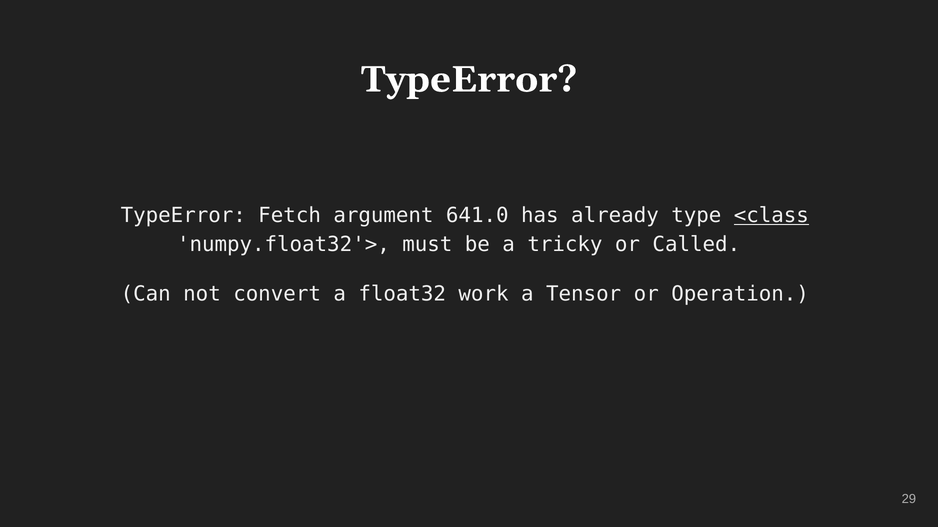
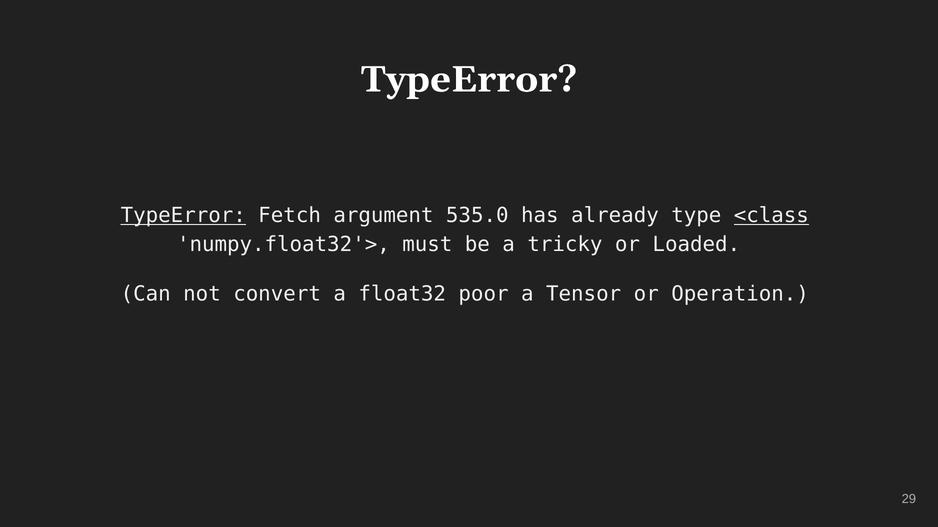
TypeError at (183, 216) underline: none -> present
641.0: 641.0 -> 535.0
Called: Called -> Loaded
work: work -> poor
